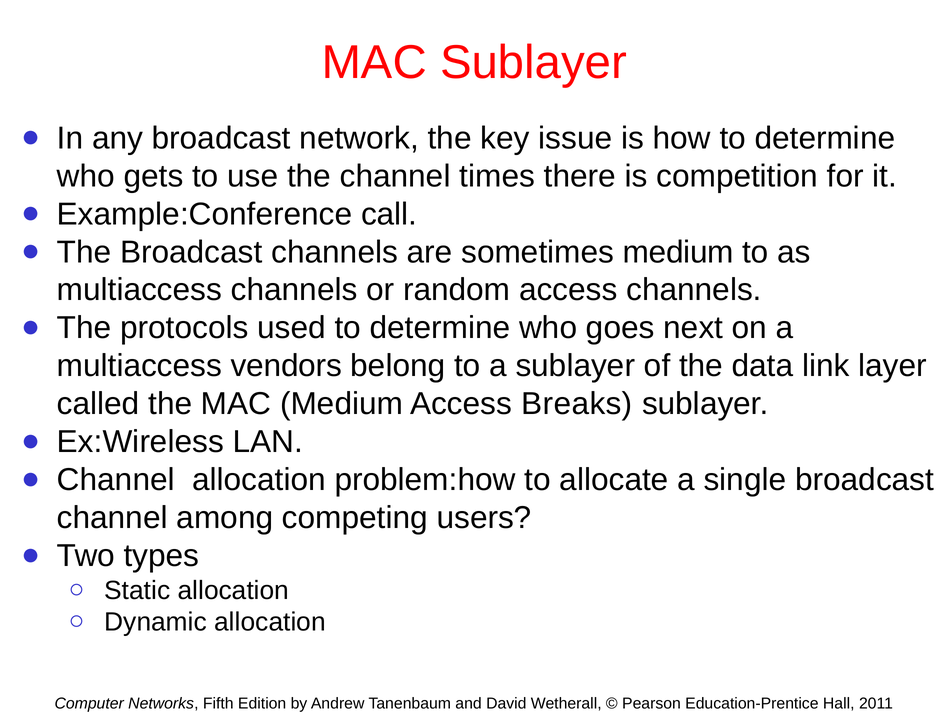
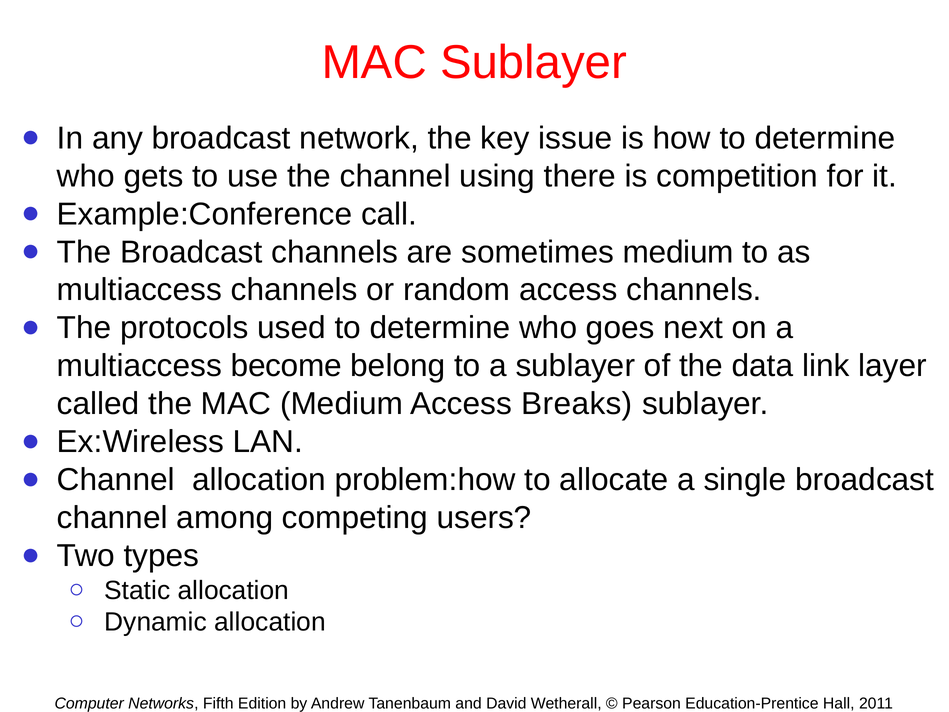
times: times -> using
vendors: vendors -> become
